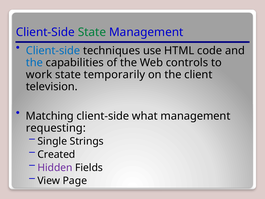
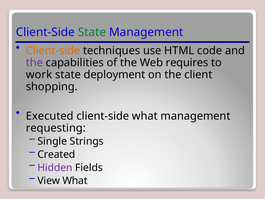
Client-side at (53, 51) colour: blue -> orange
the at (34, 63) colour: blue -> purple
controls: controls -> requires
temporarily: temporarily -> deployment
television: television -> shopping
Matching: Matching -> Executed
View Page: Page -> What
